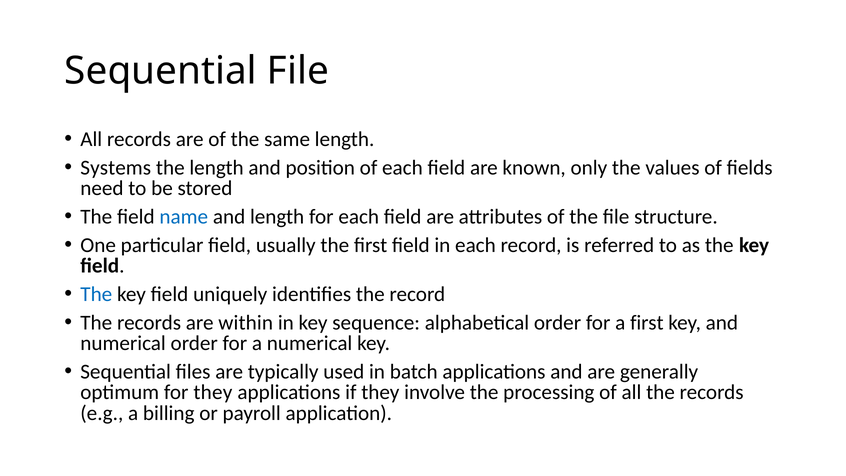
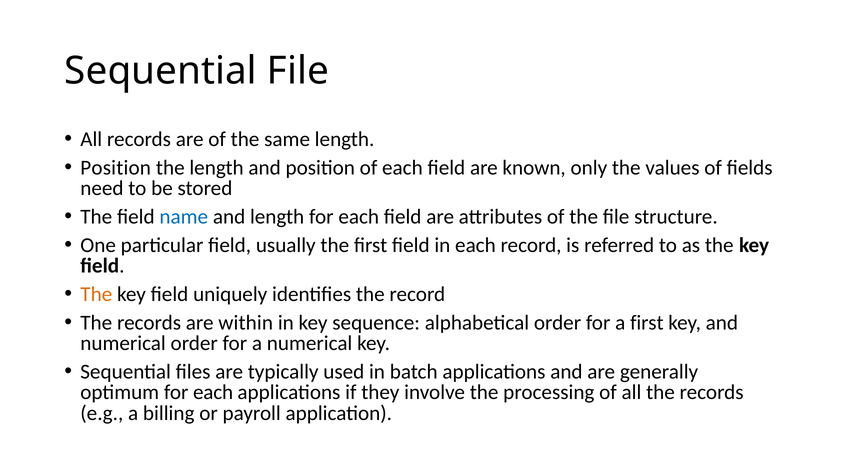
Systems at (116, 168): Systems -> Position
The at (96, 294) colour: blue -> orange
optimum for they: they -> each
